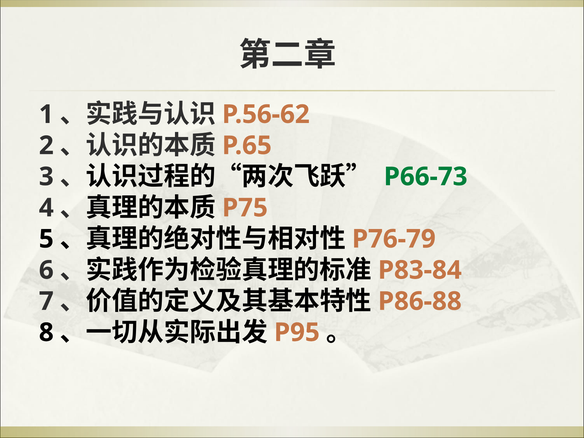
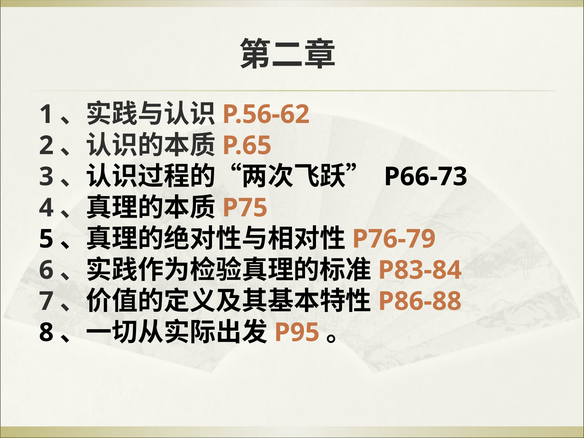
P66-73 colour: green -> black
